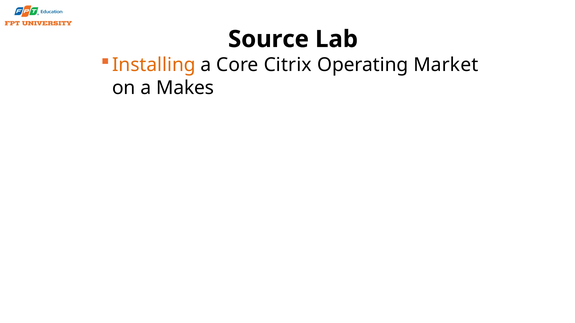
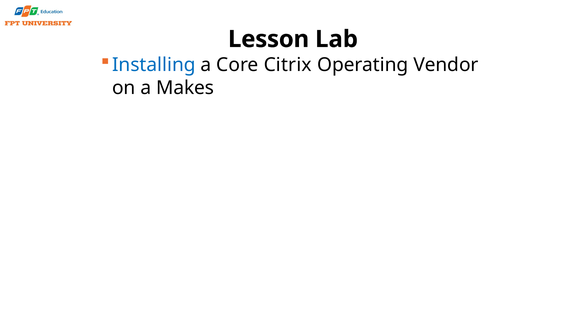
Source: Source -> Lesson
Installing colour: orange -> blue
Market: Market -> Vendor
